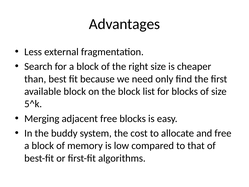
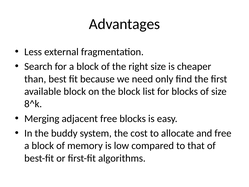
5^k: 5^k -> 8^k
